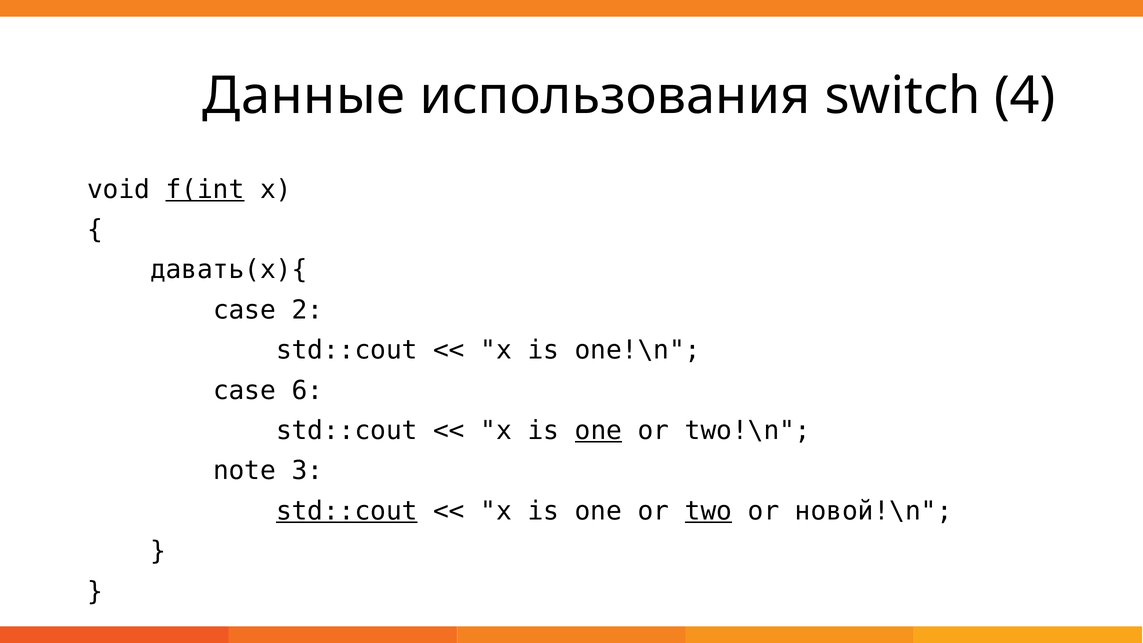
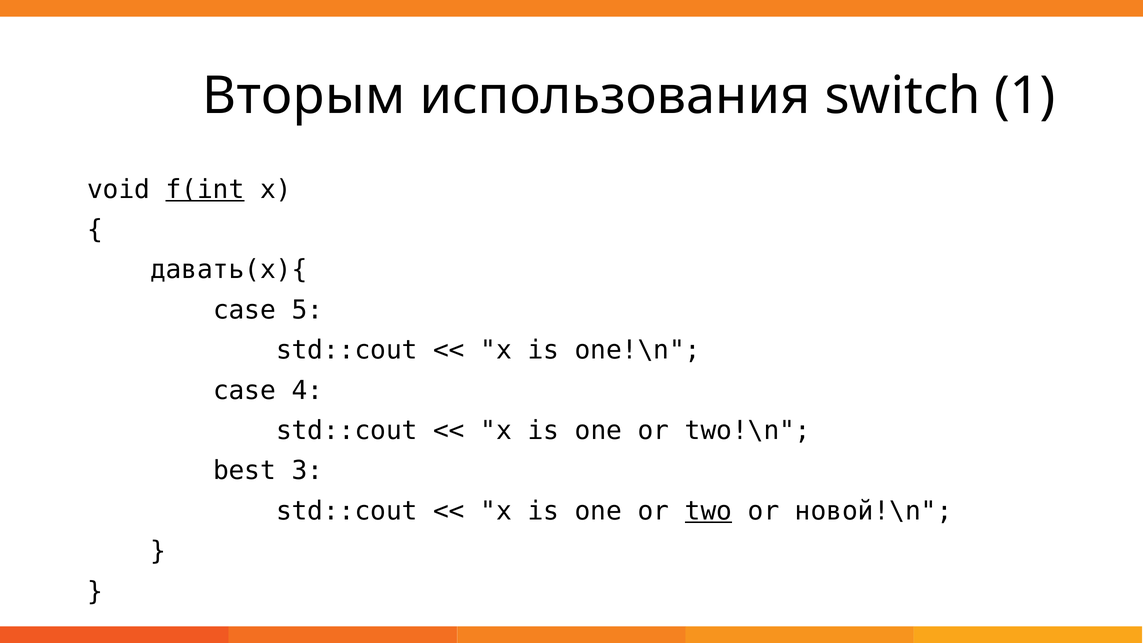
Данные: Данные -> Вторым
4: 4 -> 1
2: 2 -> 5
6: 6 -> 4
one at (598, 431) underline: present -> none
note: note -> best
std::cout at (347, 511) underline: present -> none
